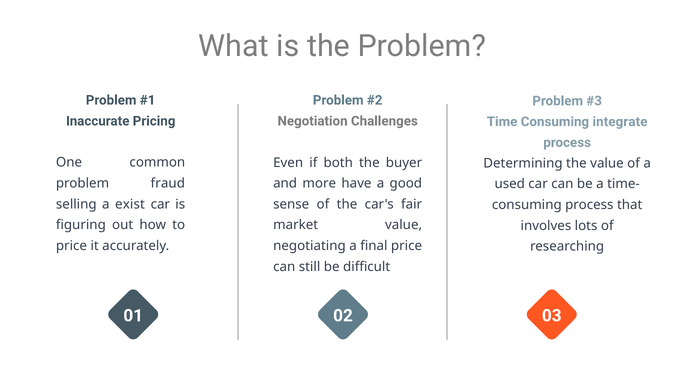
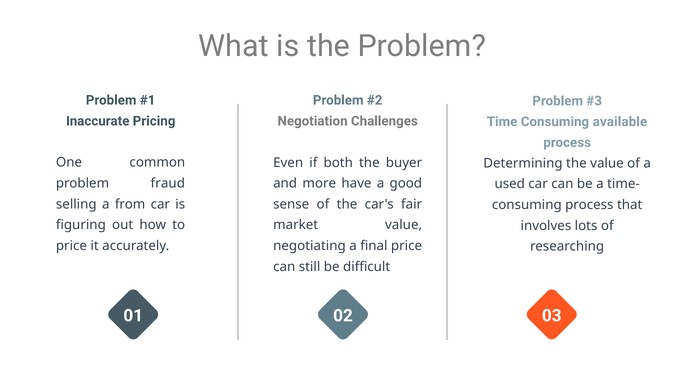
integrate: integrate -> available
exist: exist -> from
